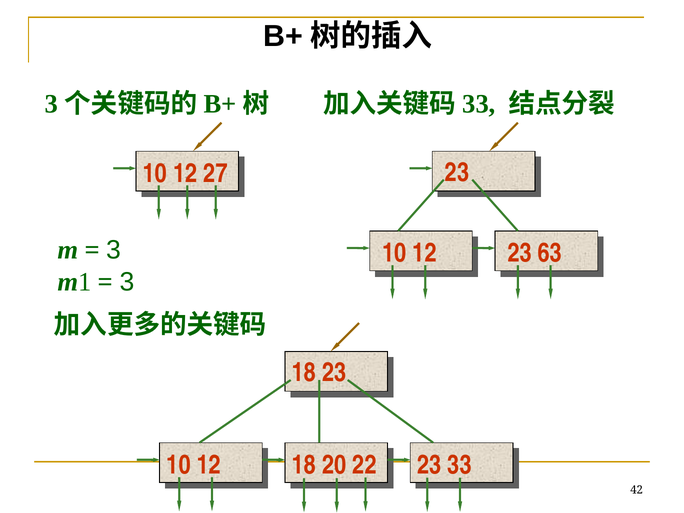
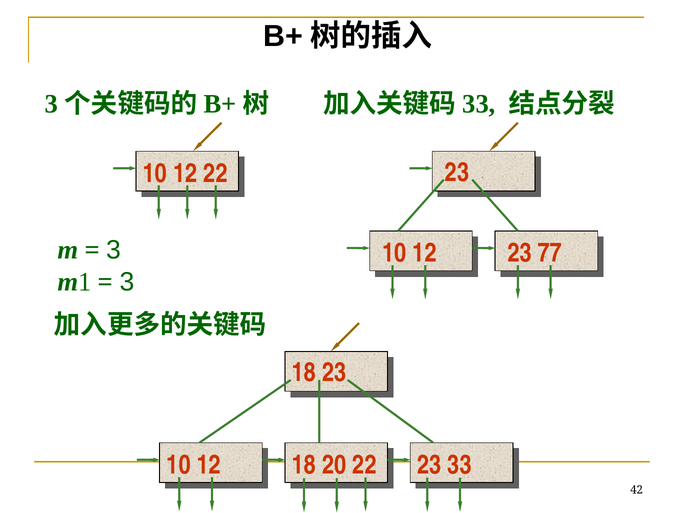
12 27: 27 -> 22
63: 63 -> 77
